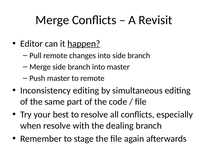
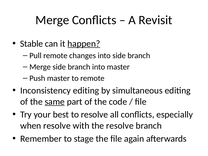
Editor: Editor -> Stable
same underline: none -> present
the dealing: dealing -> resolve
